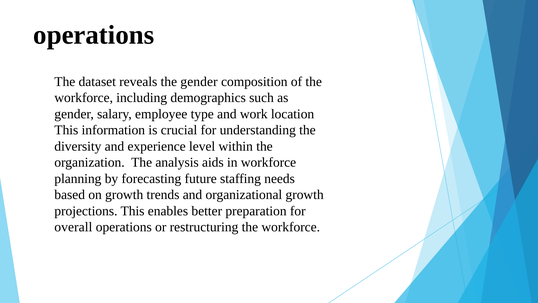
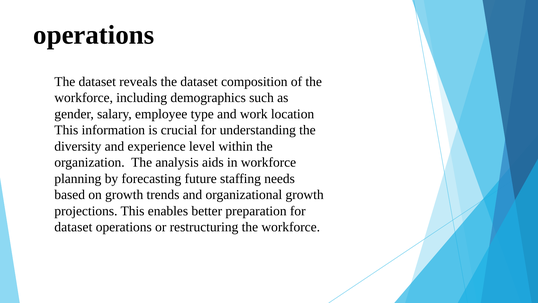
reveals the gender: gender -> dataset
overall at (73, 227): overall -> dataset
